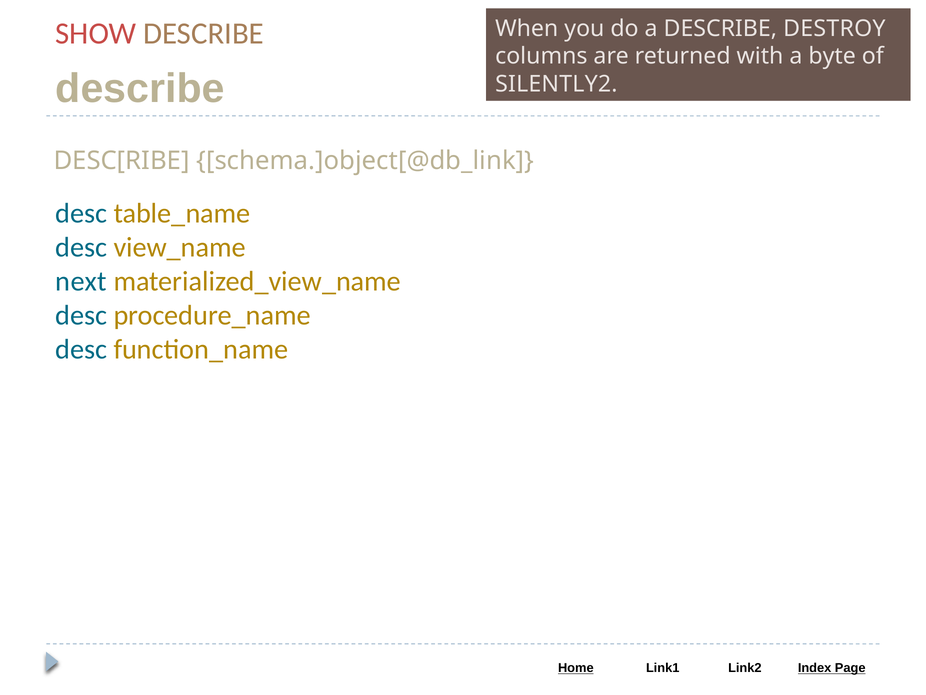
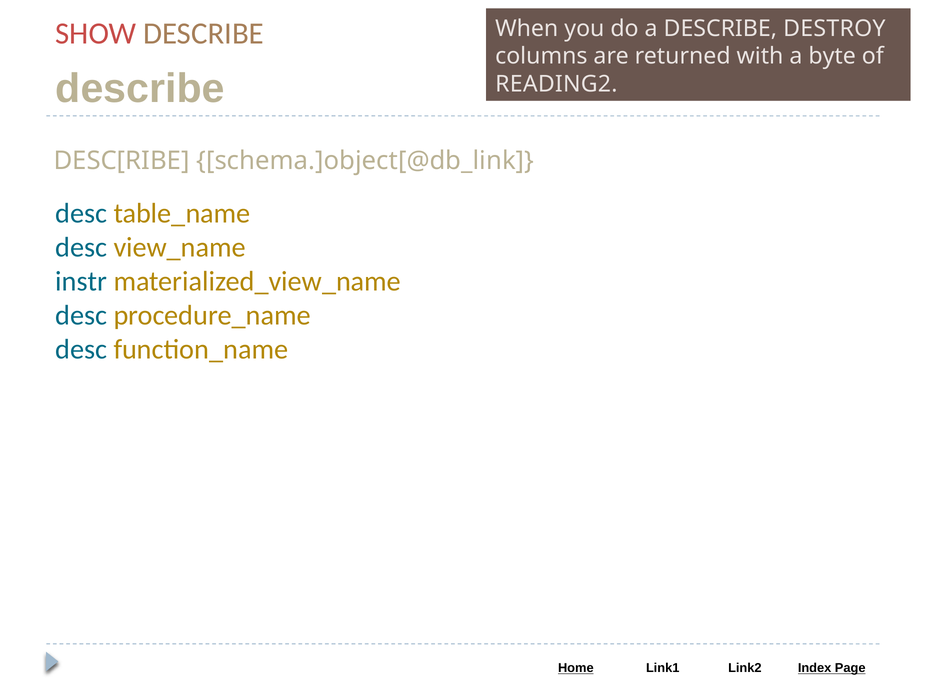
SILENTLY2: SILENTLY2 -> READING2
next: next -> instr
